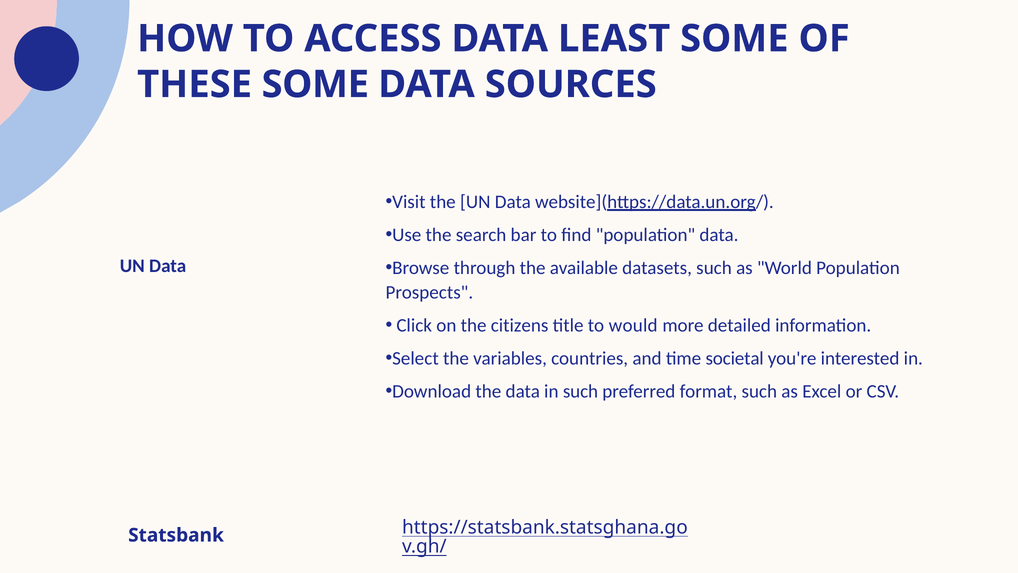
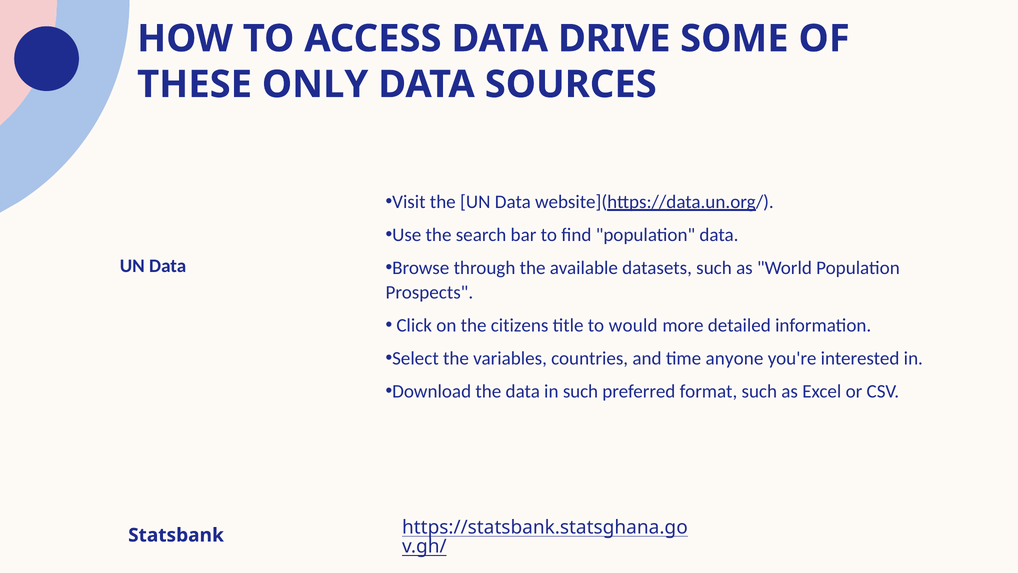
LEAST: LEAST -> DRIVE
THESE SOME: SOME -> ONLY
societal: societal -> anyone
